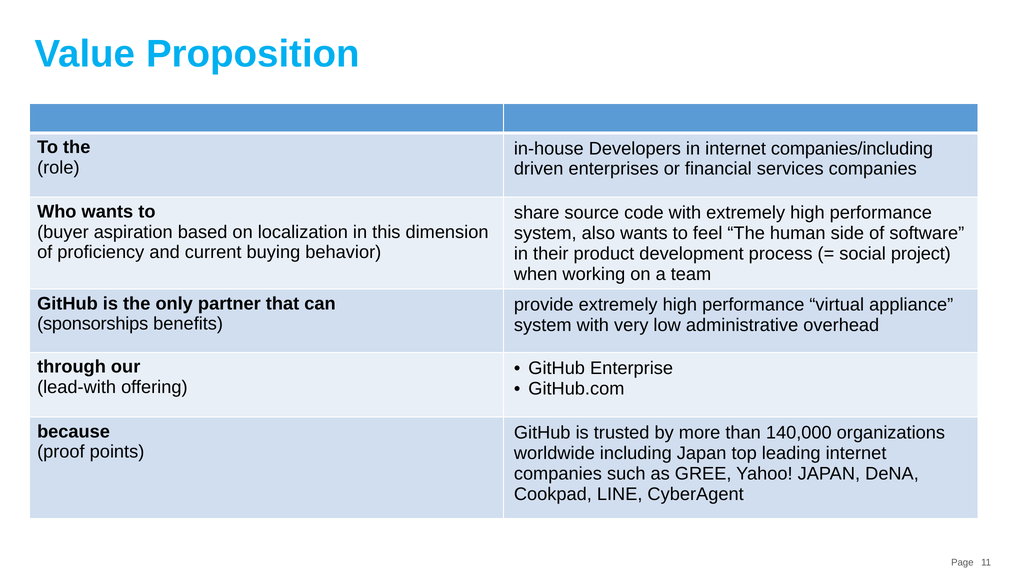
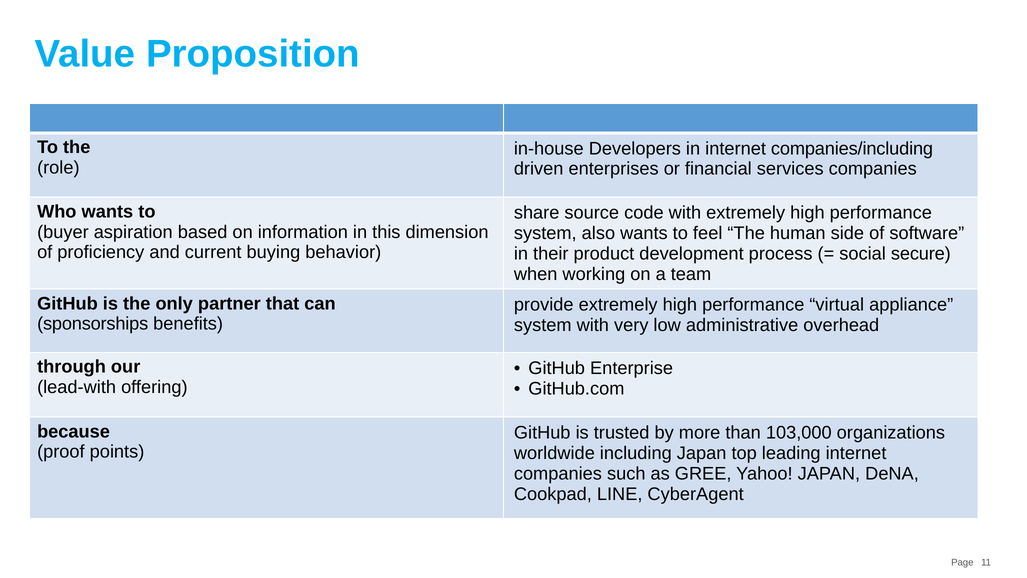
localization: localization -> information
project: project -> secure
140,000: 140,000 -> 103,000
